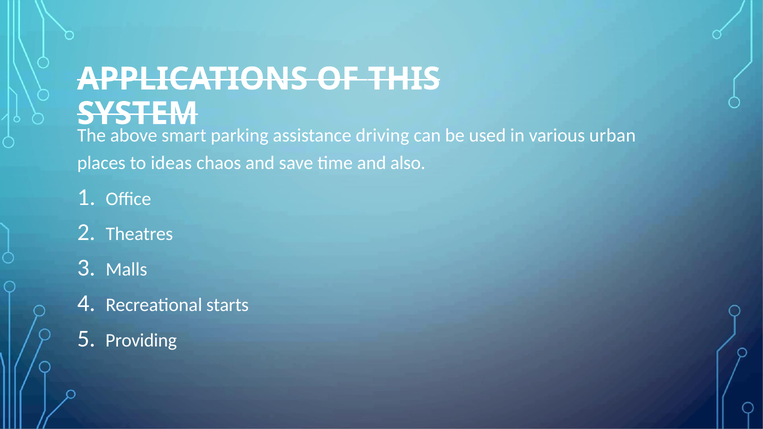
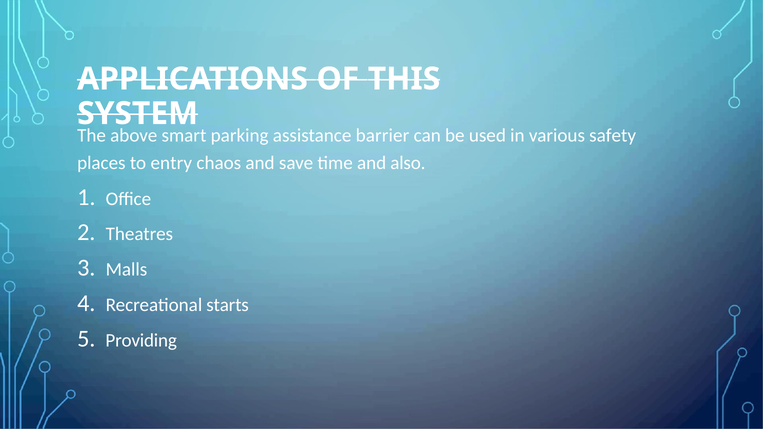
driving: driving -> barrier
urban: urban -> safety
ideas: ideas -> entry
